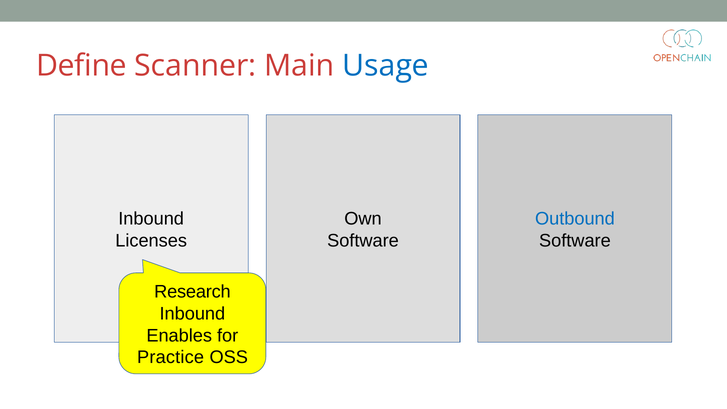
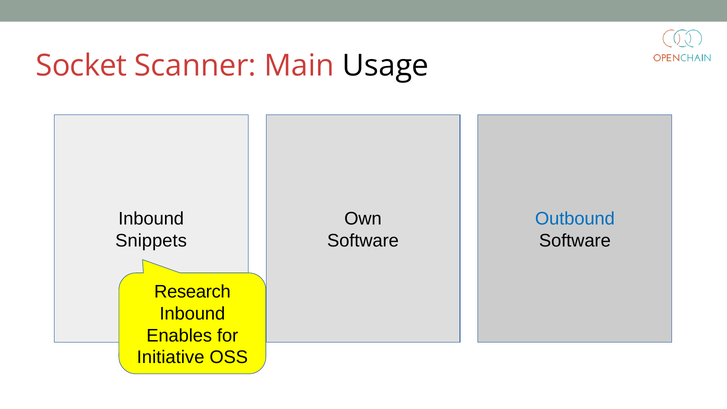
Define: Define -> Socket
Usage colour: blue -> black
Licenses: Licenses -> Snippets
Practice: Practice -> Initiative
